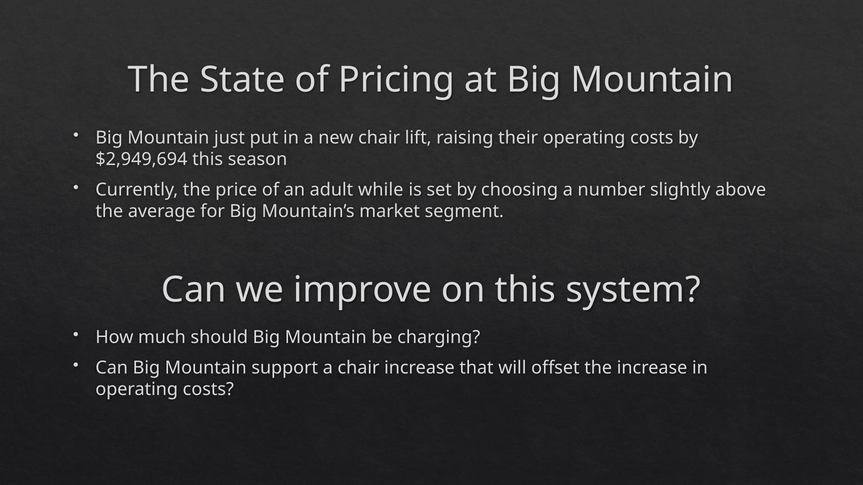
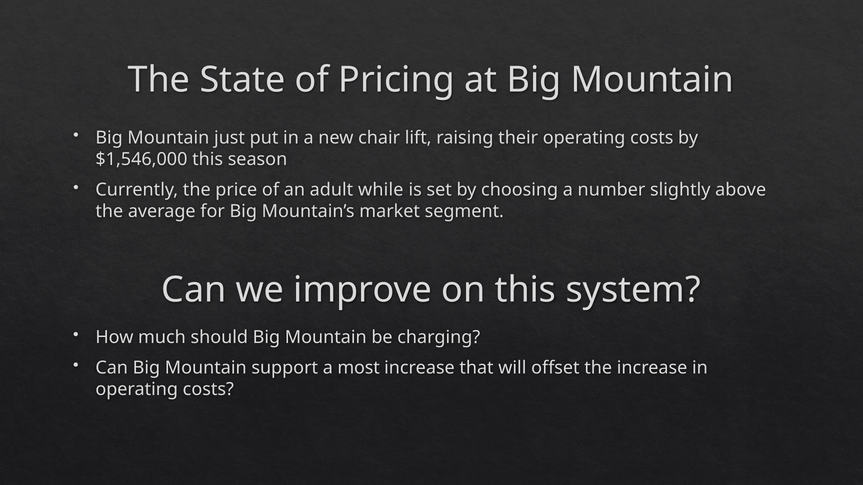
$2,949,694: $2,949,694 -> $1,546,000
a chair: chair -> most
